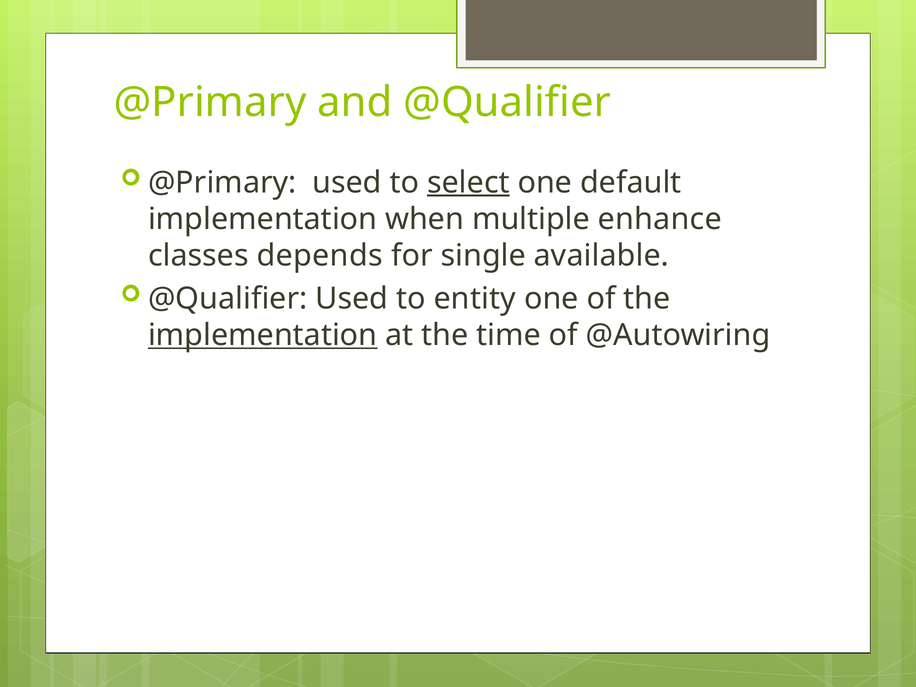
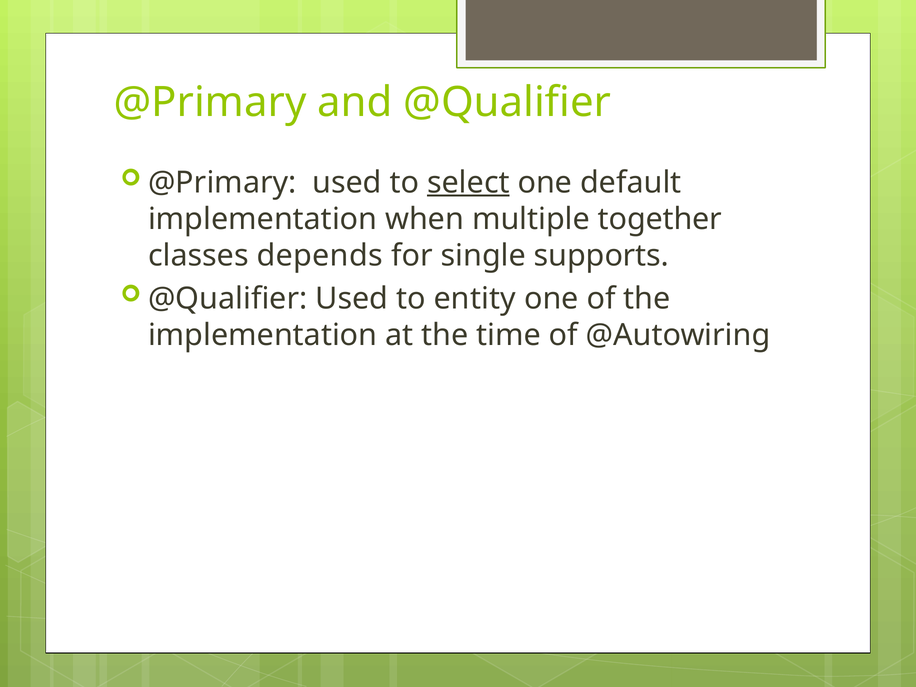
enhance: enhance -> together
available: available -> supports
implementation at (263, 335) underline: present -> none
